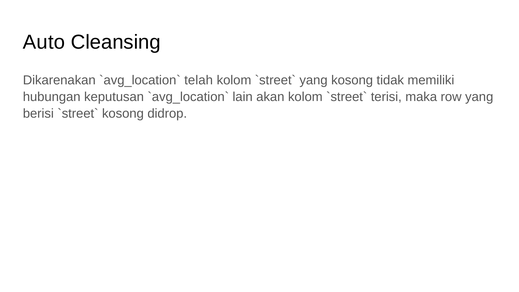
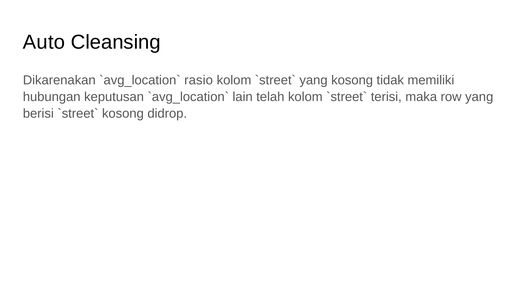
telah: telah -> rasio
akan: akan -> telah
